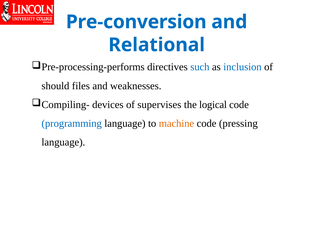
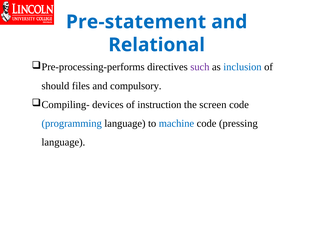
Pre-conversion: Pre-conversion -> Pre-statement
such colour: blue -> purple
weaknesses: weaknesses -> compulsory
supervises: supervises -> instruction
logical: logical -> screen
machine colour: orange -> blue
